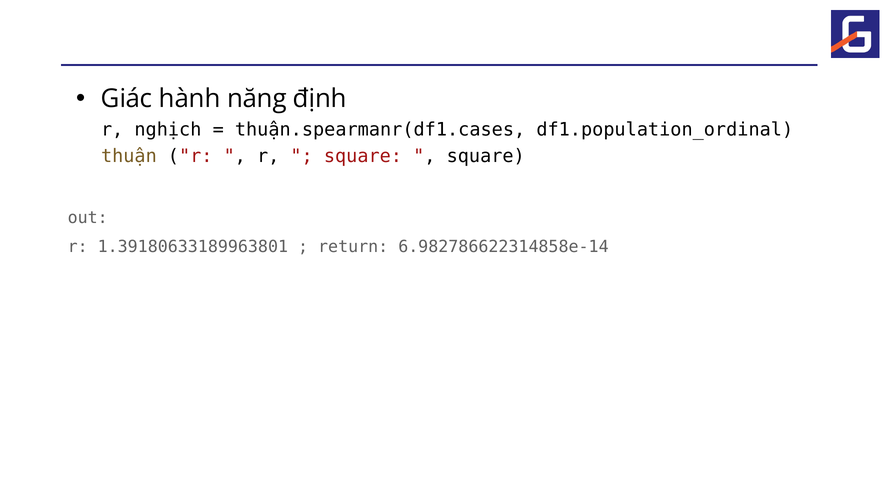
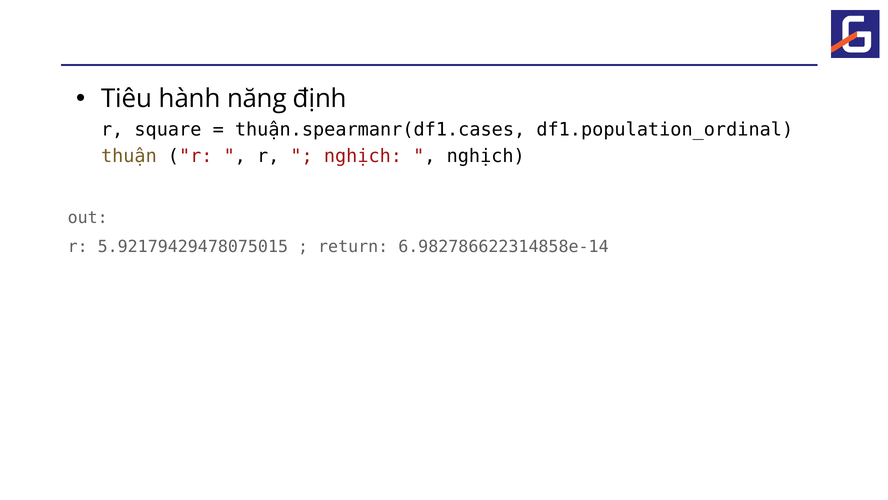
Giác: Giác -> Tiêu
nghịch: nghịch -> square
square at (363, 156): square -> nghịch
square at (486, 156): square -> nghịch
1.39180633189963801: 1.39180633189963801 -> 5.92179429478075015
